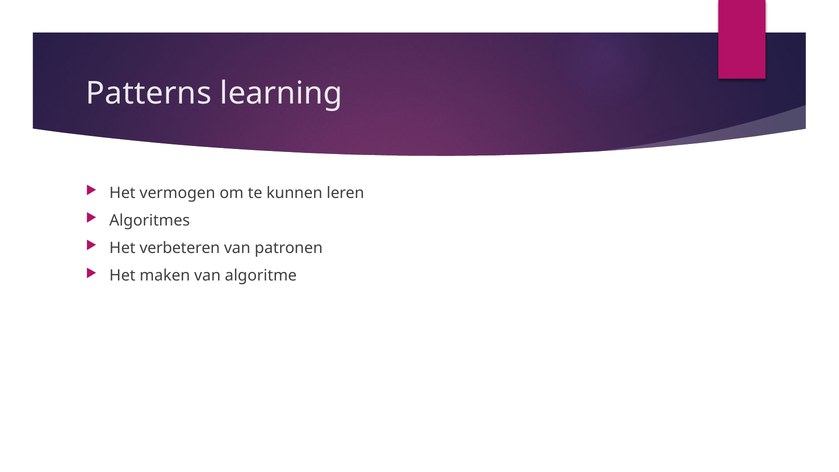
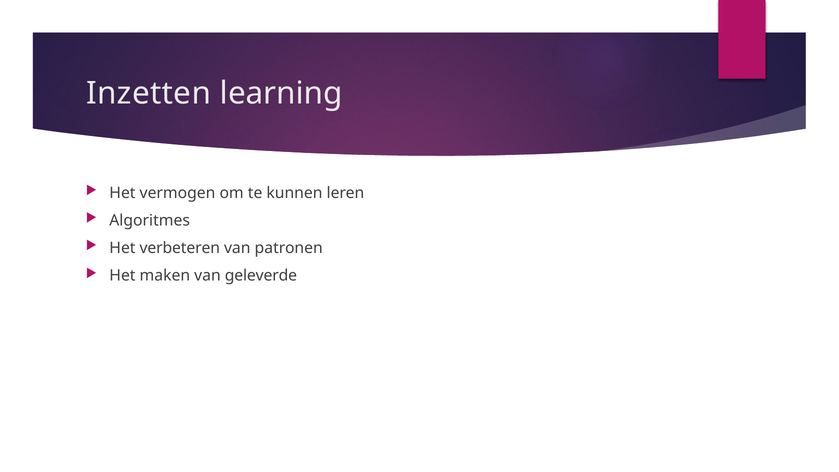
Patterns: Patterns -> Inzetten
algoritme: algoritme -> geleverde
